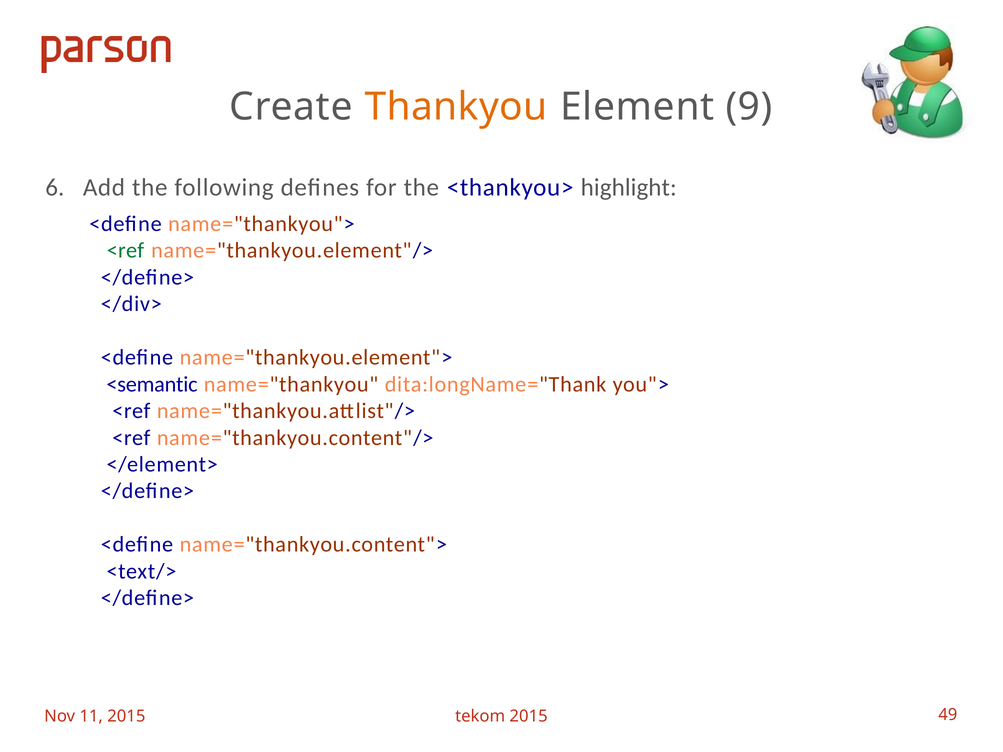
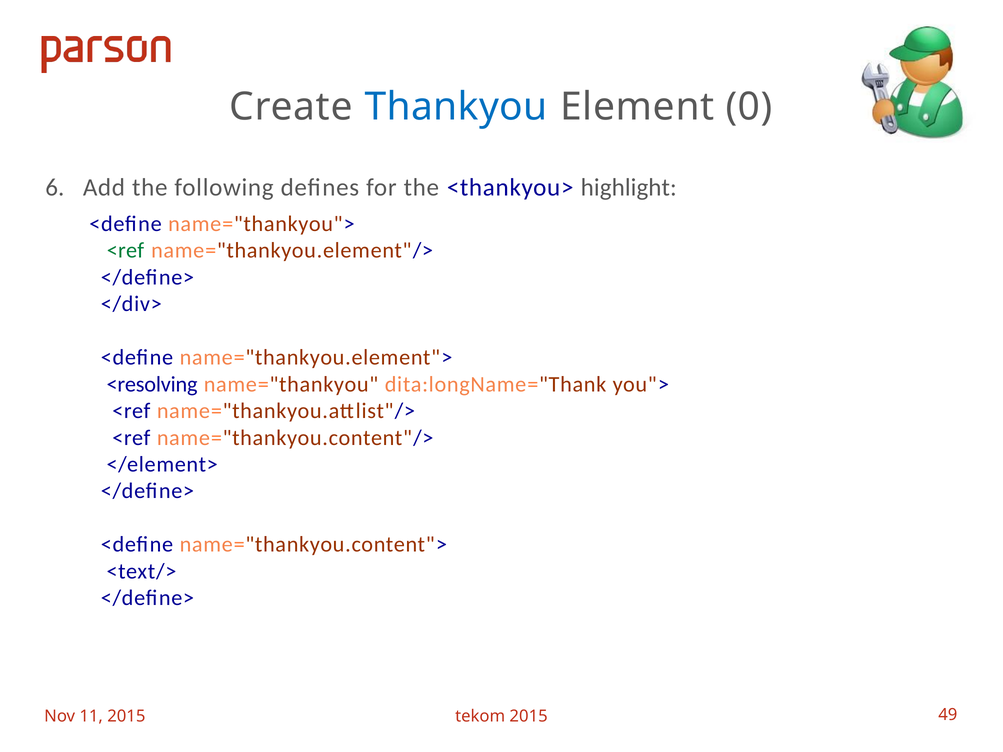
Thankyou colour: orange -> blue
9: 9 -> 0
<semantic: <semantic -> <resolving
